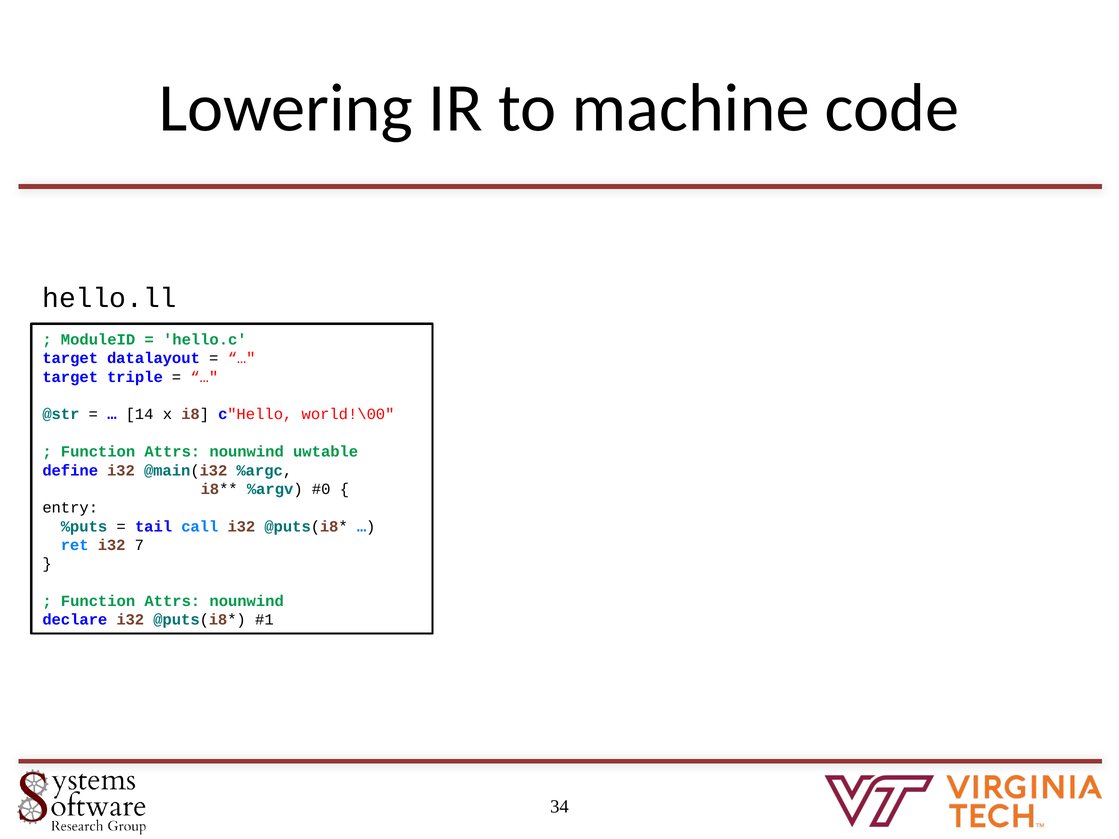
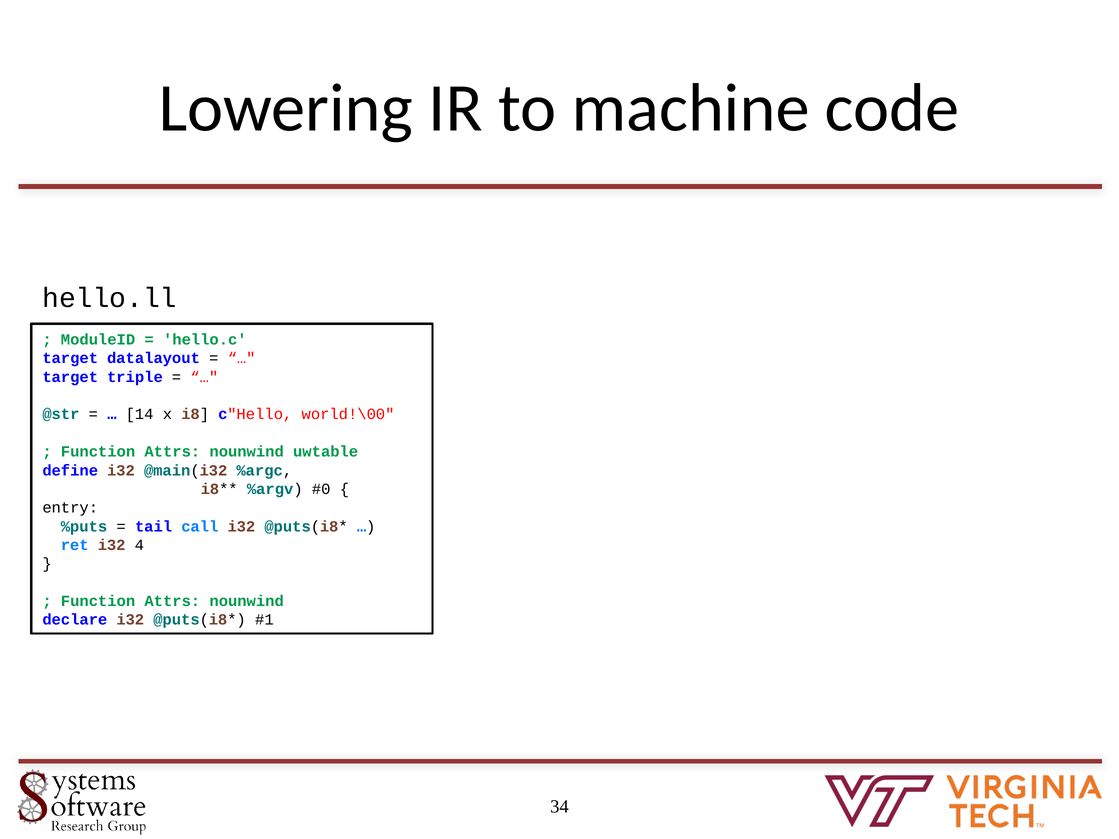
7: 7 -> 4
